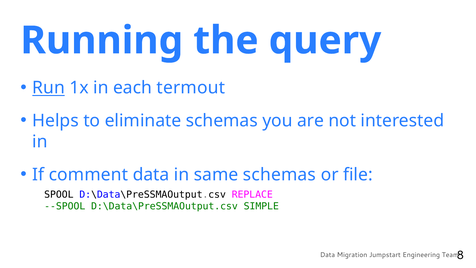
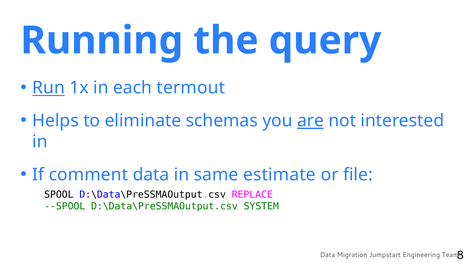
are underline: none -> present
same schemas: schemas -> estimate
SIMPLE: SIMPLE -> SYSTEM
